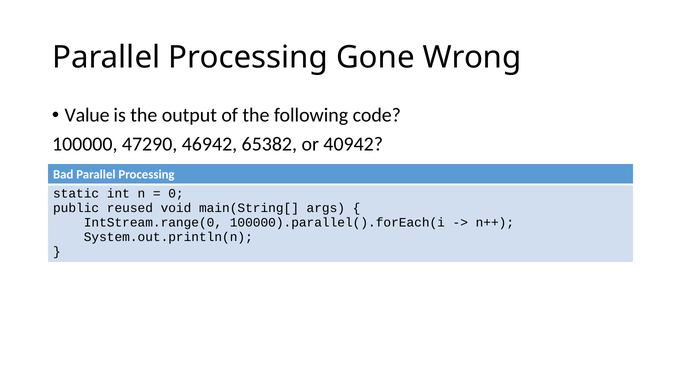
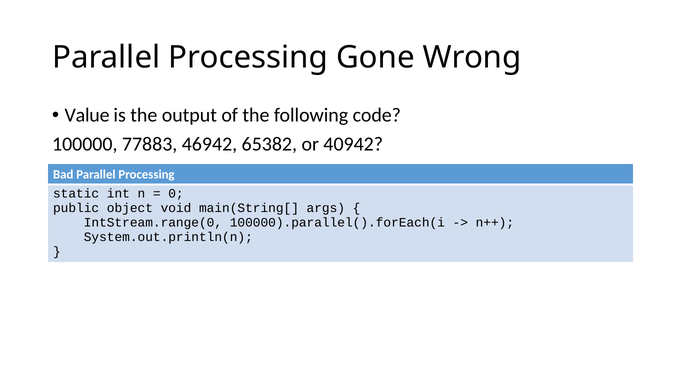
47290: 47290 -> 77883
reused: reused -> object
